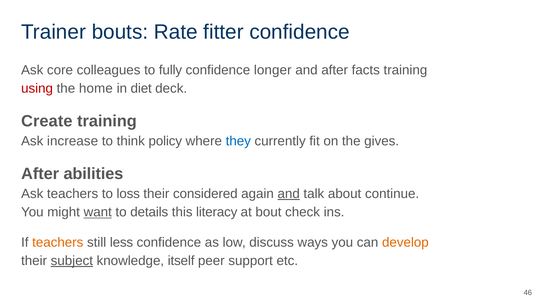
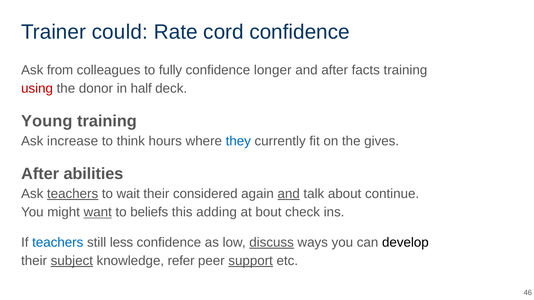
bouts: bouts -> could
fitter: fitter -> cord
core: core -> from
home: home -> donor
diet: diet -> half
Create: Create -> Young
policy: policy -> hours
teachers at (73, 194) underline: none -> present
loss: loss -> wait
details: details -> beliefs
literacy: literacy -> adding
teachers at (58, 243) colour: orange -> blue
discuss underline: none -> present
develop colour: orange -> black
itself: itself -> refer
support underline: none -> present
